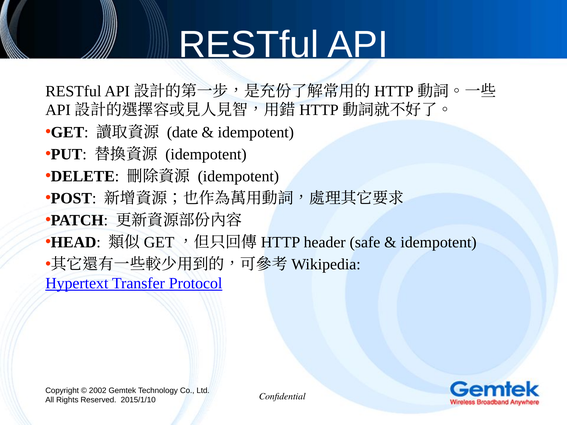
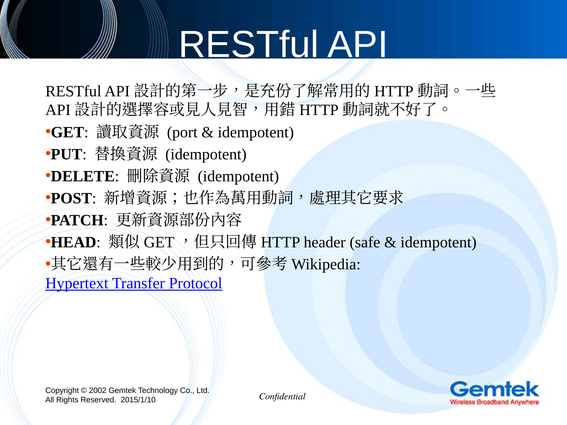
date: date -> port
